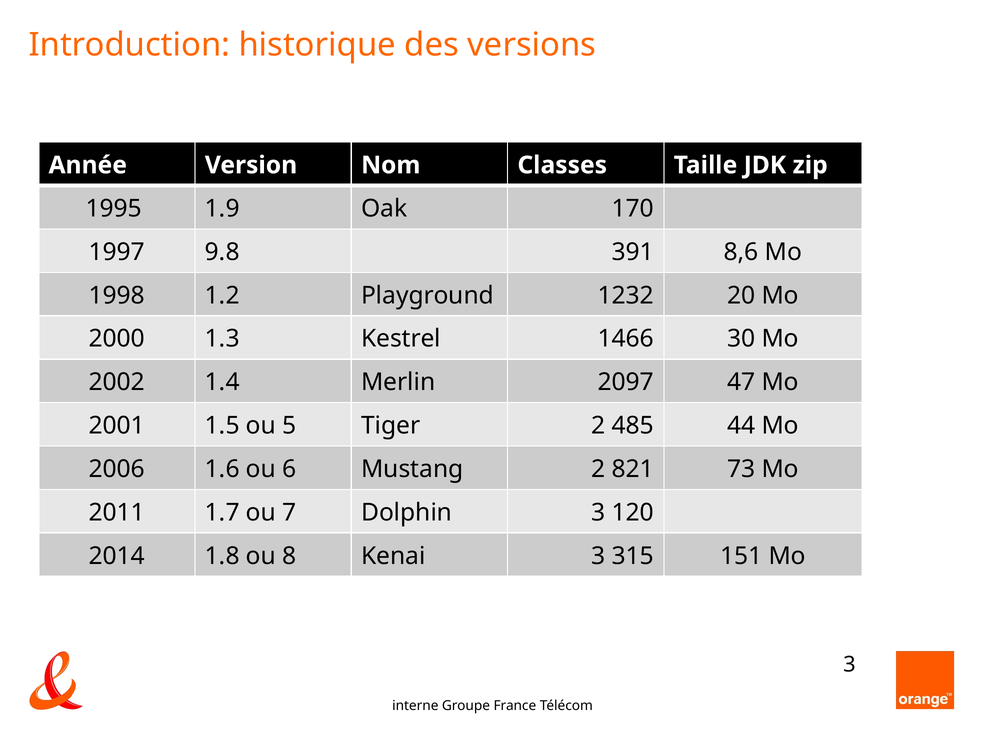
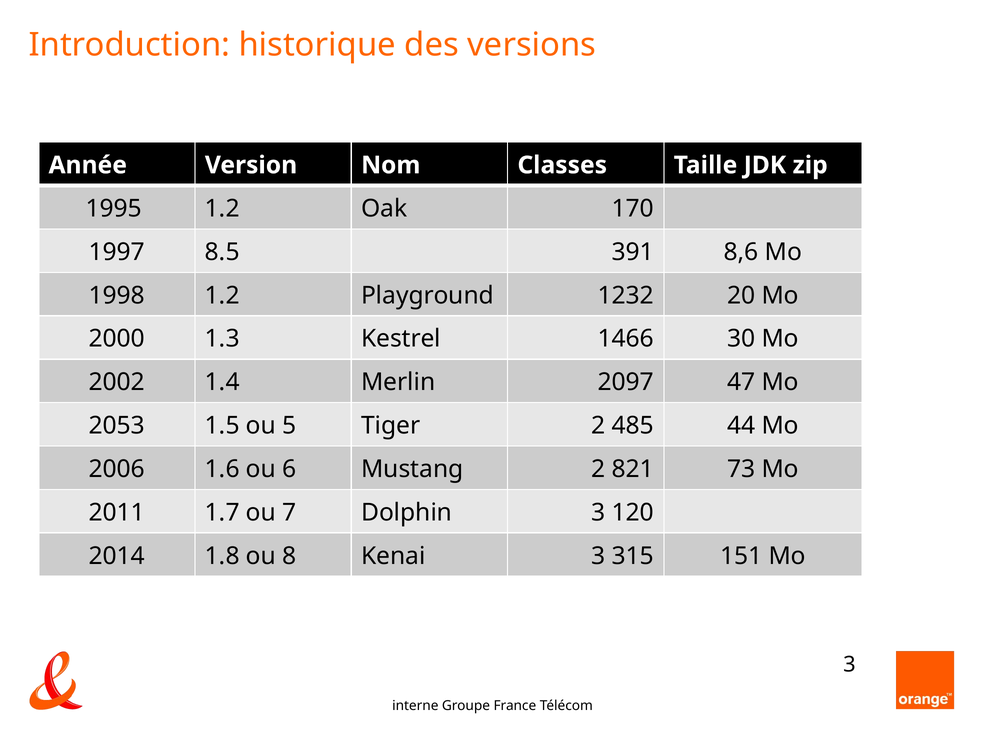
1995 1.9: 1.9 -> 1.2
9.8: 9.8 -> 8.5
2001: 2001 -> 2053
